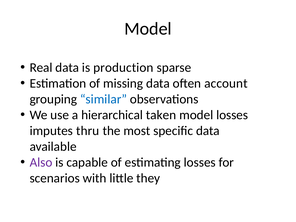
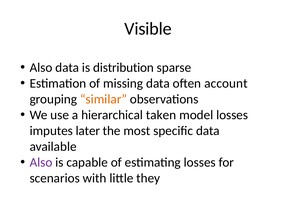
Model at (148, 29): Model -> Visible
Real at (41, 68): Real -> Also
production: production -> distribution
similar colour: blue -> orange
thru: thru -> later
